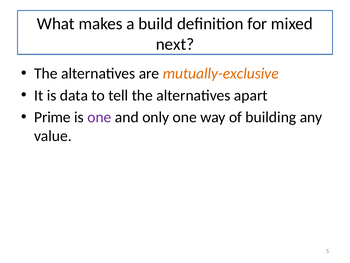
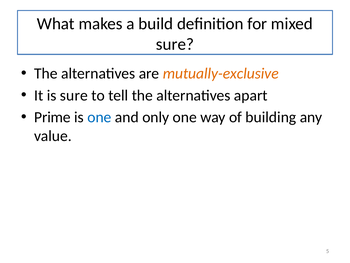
next at (175, 44): next -> sure
is data: data -> sure
one at (99, 117) colour: purple -> blue
